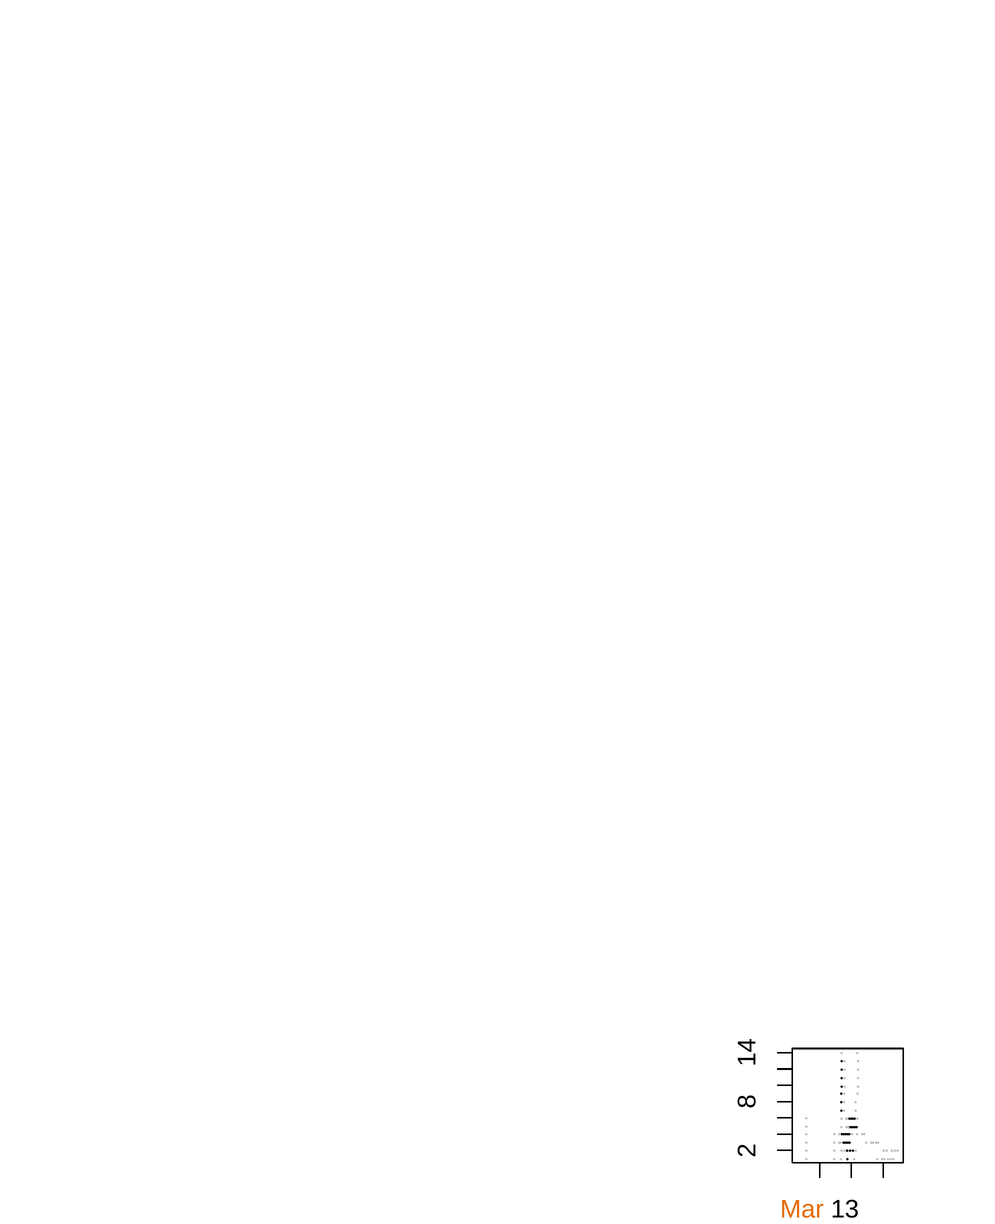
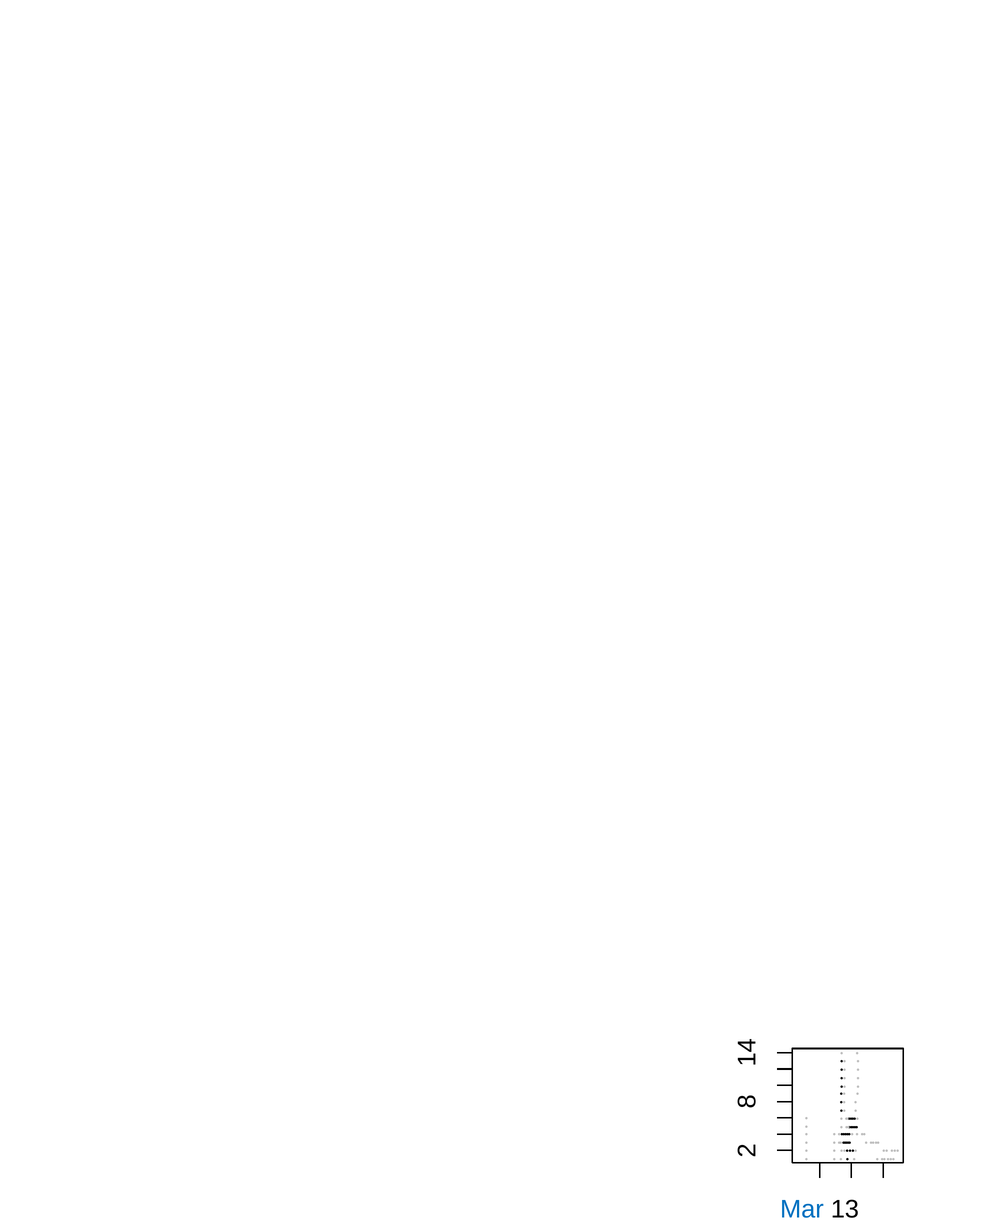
Mar colour: orange -> blue
